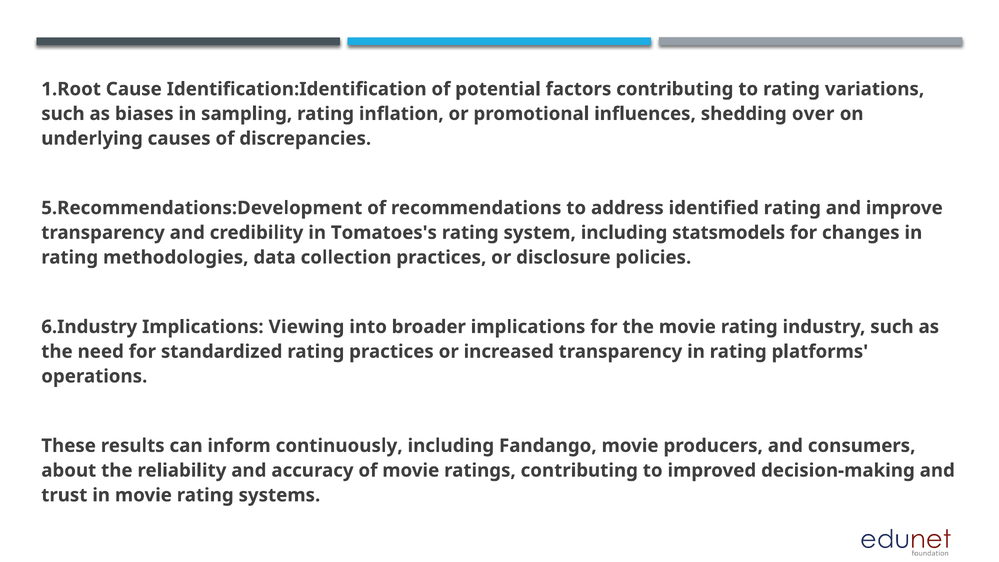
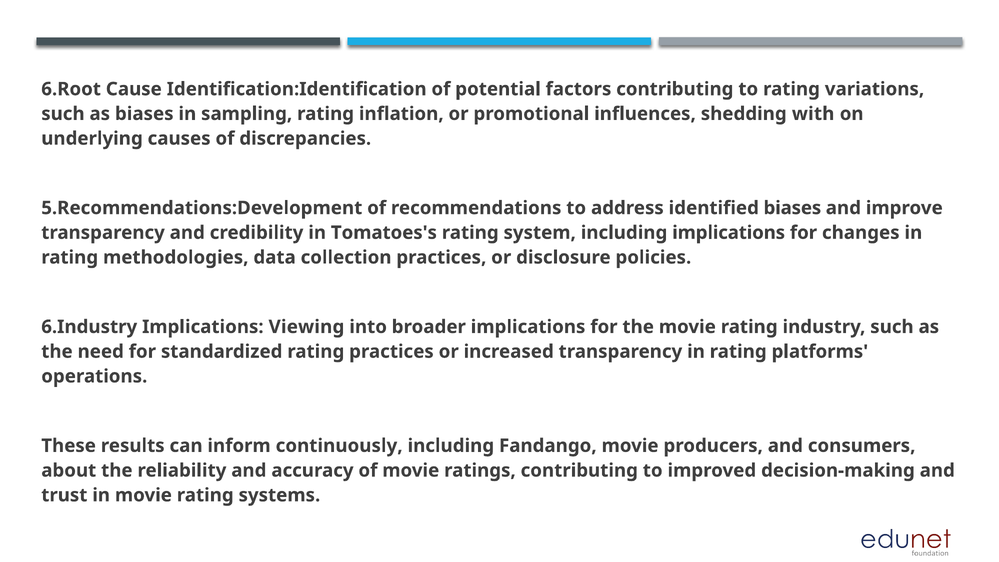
1.Root: 1.Root -> 6.Root
over: over -> with
identified rating: rating -> biases
including statsmodels: statsmodels -> implications
